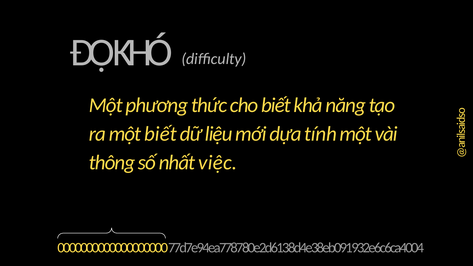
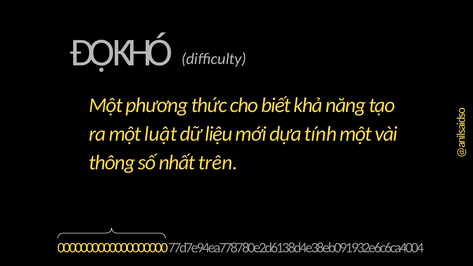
một biết: biết -> luật
việc: việc -> trên
